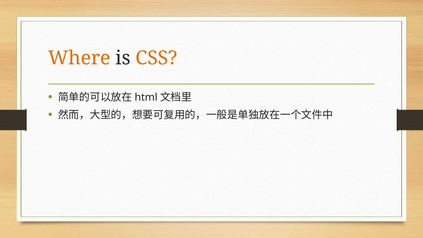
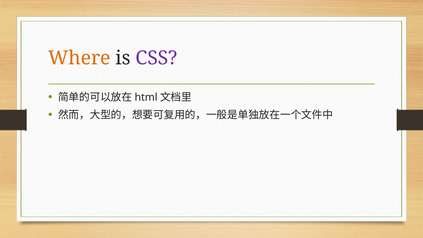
CSS colour: orange -> purple
